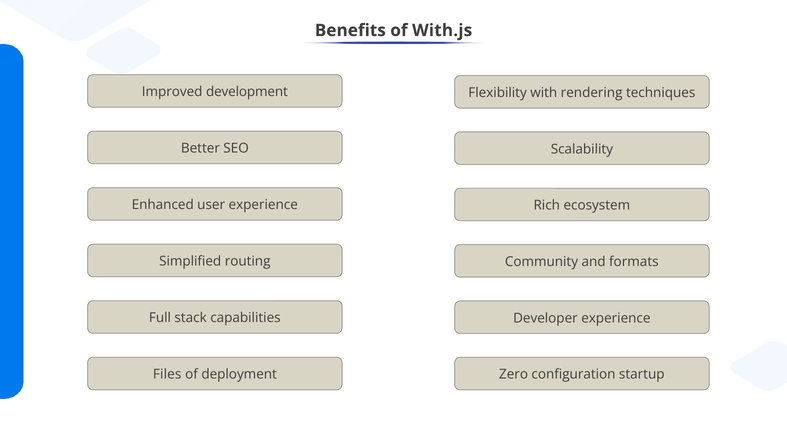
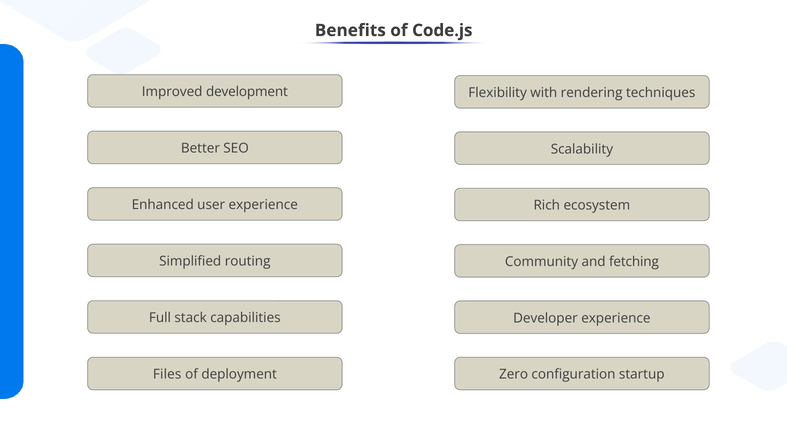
With.js: With.js -> Code.js
formats: formats -> fetching
